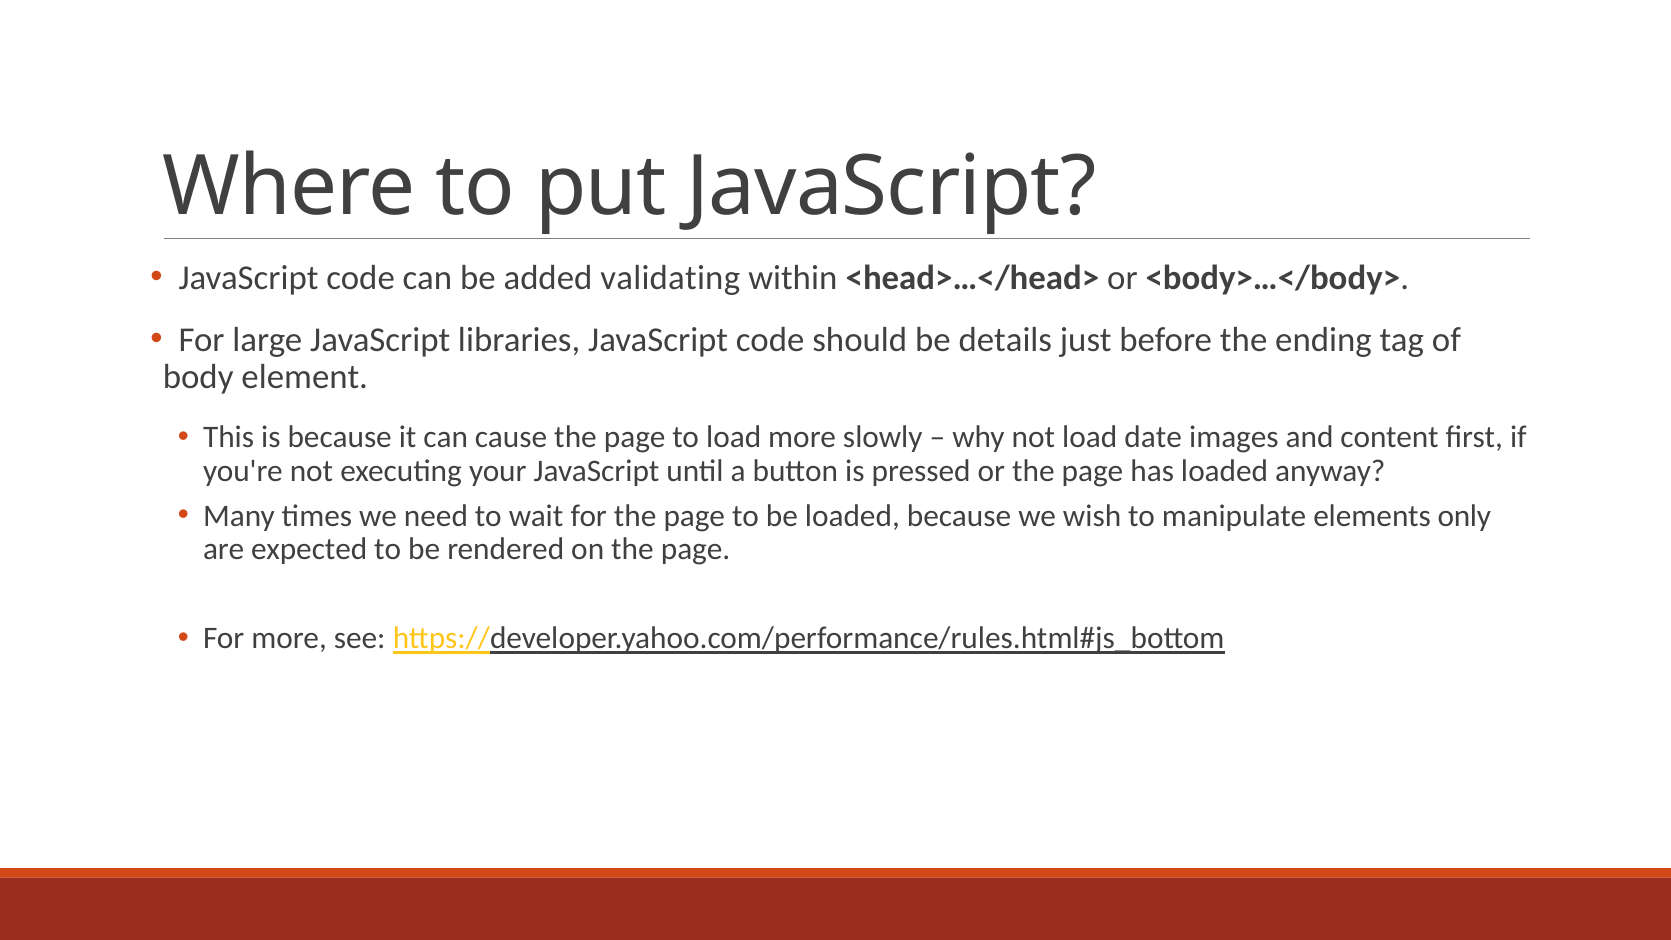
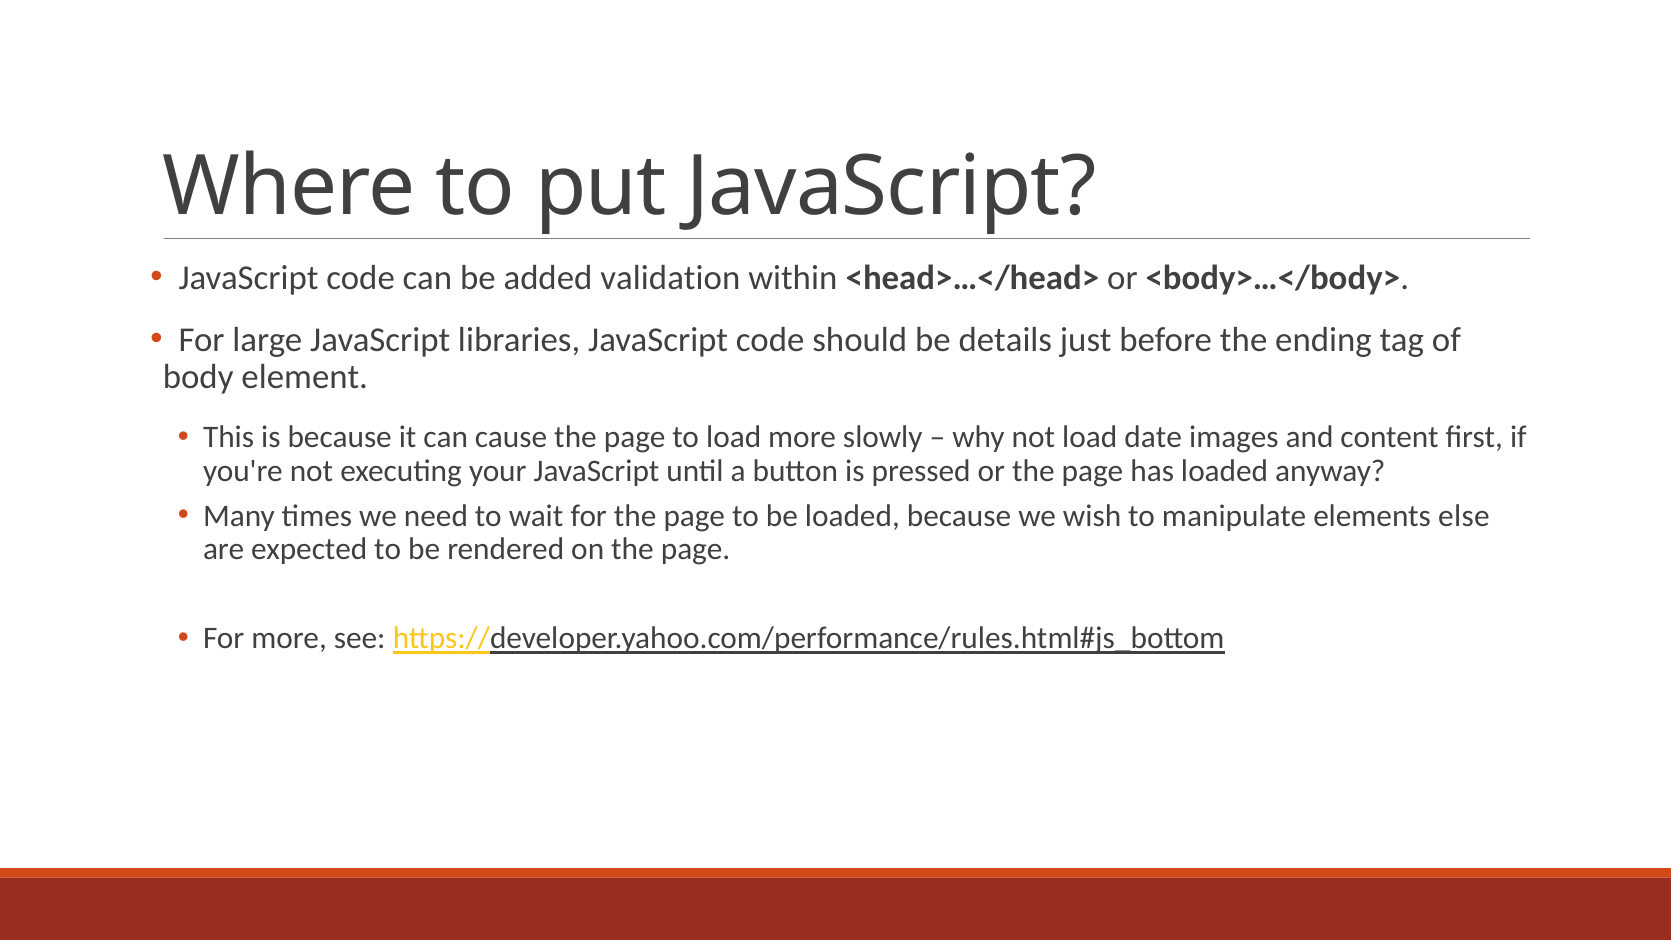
validating: validating -> validation
only: only -> else
